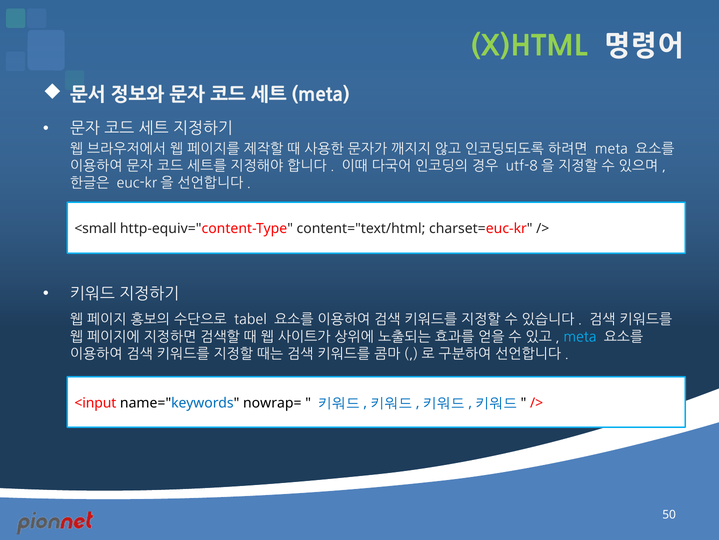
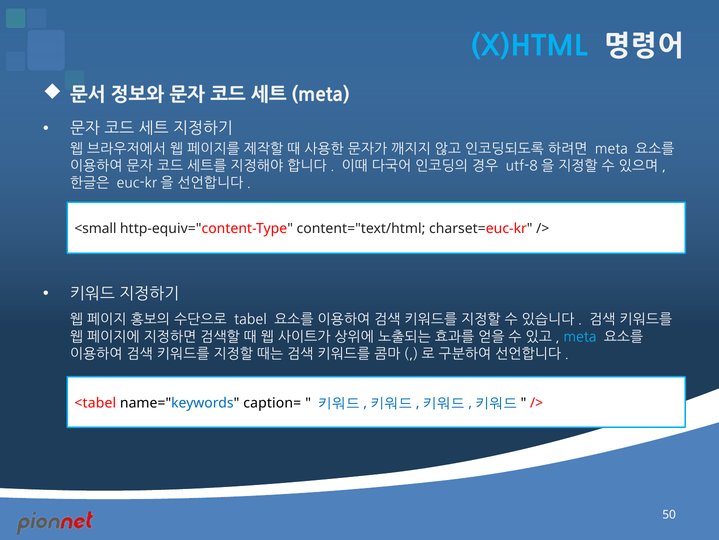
X)HTML colour: light green -> light blue
<input: <input -> <tabel
nowrap=: nowrap= -> caption=
